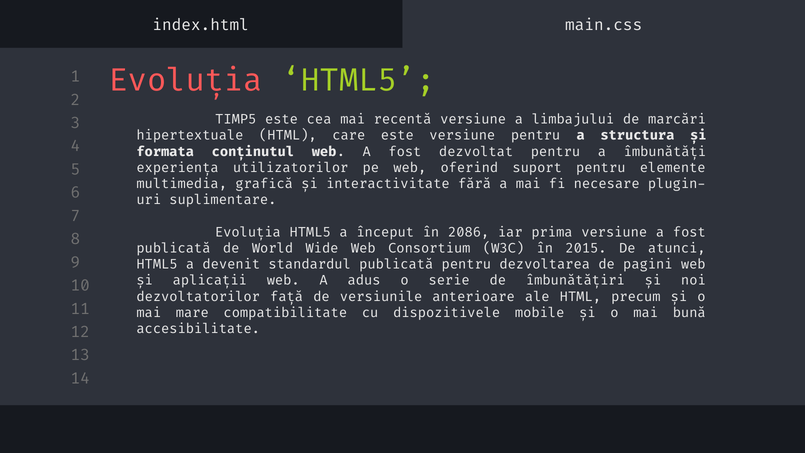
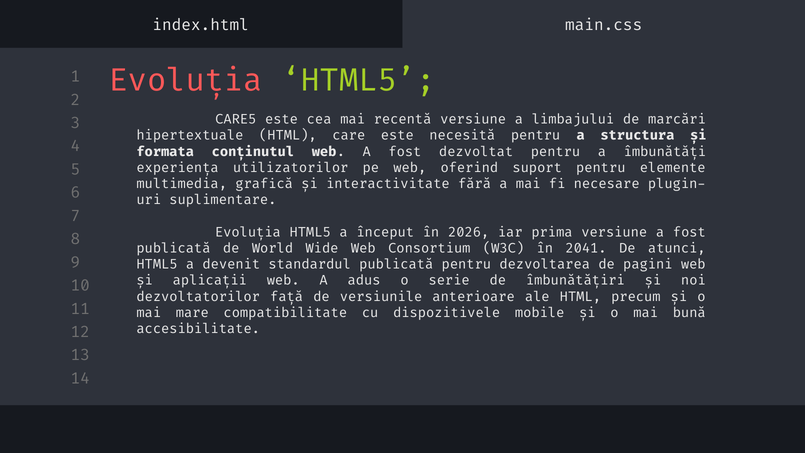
TIMP5: TIMP5 -> CARE5
este versiune: versiune -> necesită
2086: 2086 -> 2026
2015: 2015 -> 2041
